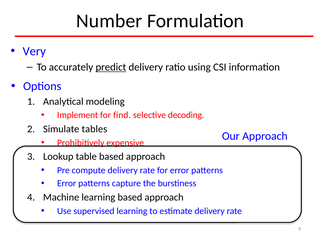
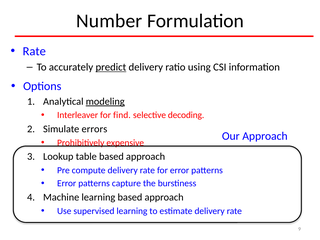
Very at (34, 51): Very -> Rate
modeling underline: none -> present
Implement: Implement -> Interleaver
tables: tables -> errors
